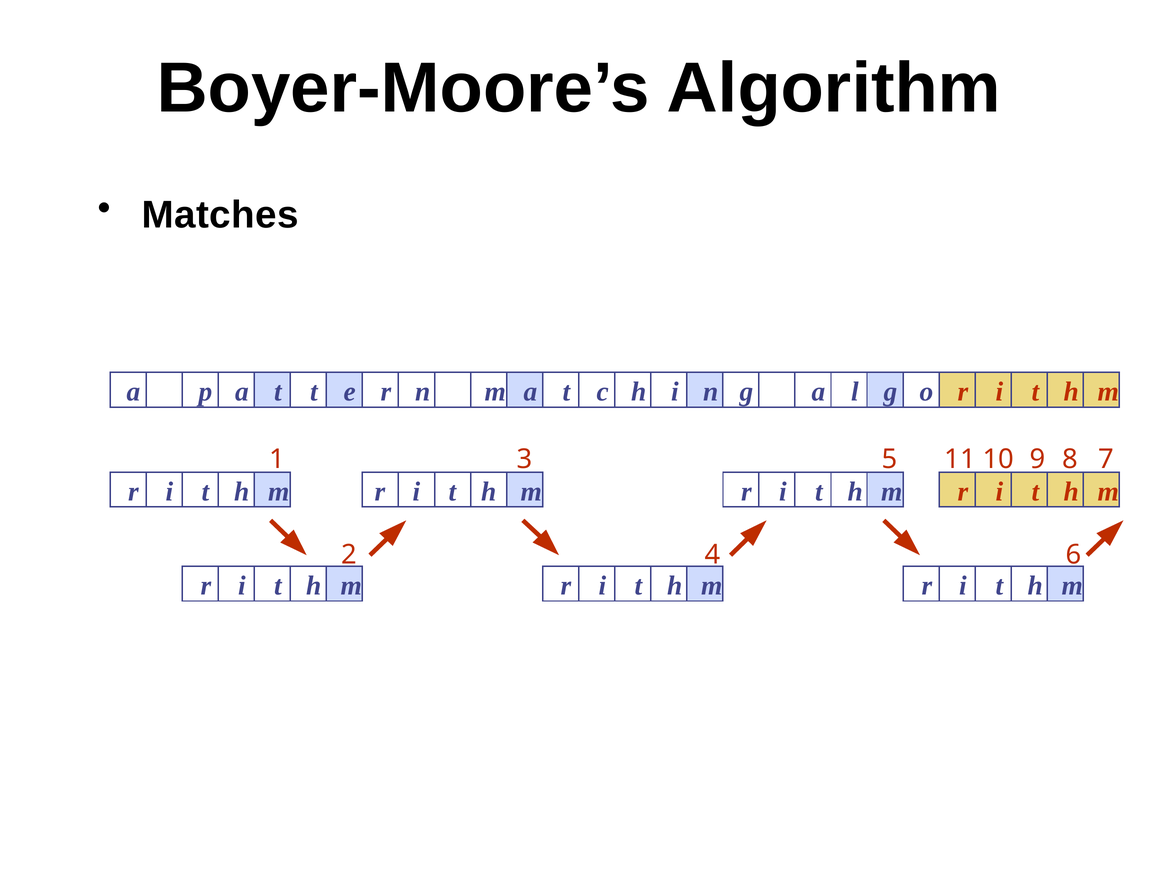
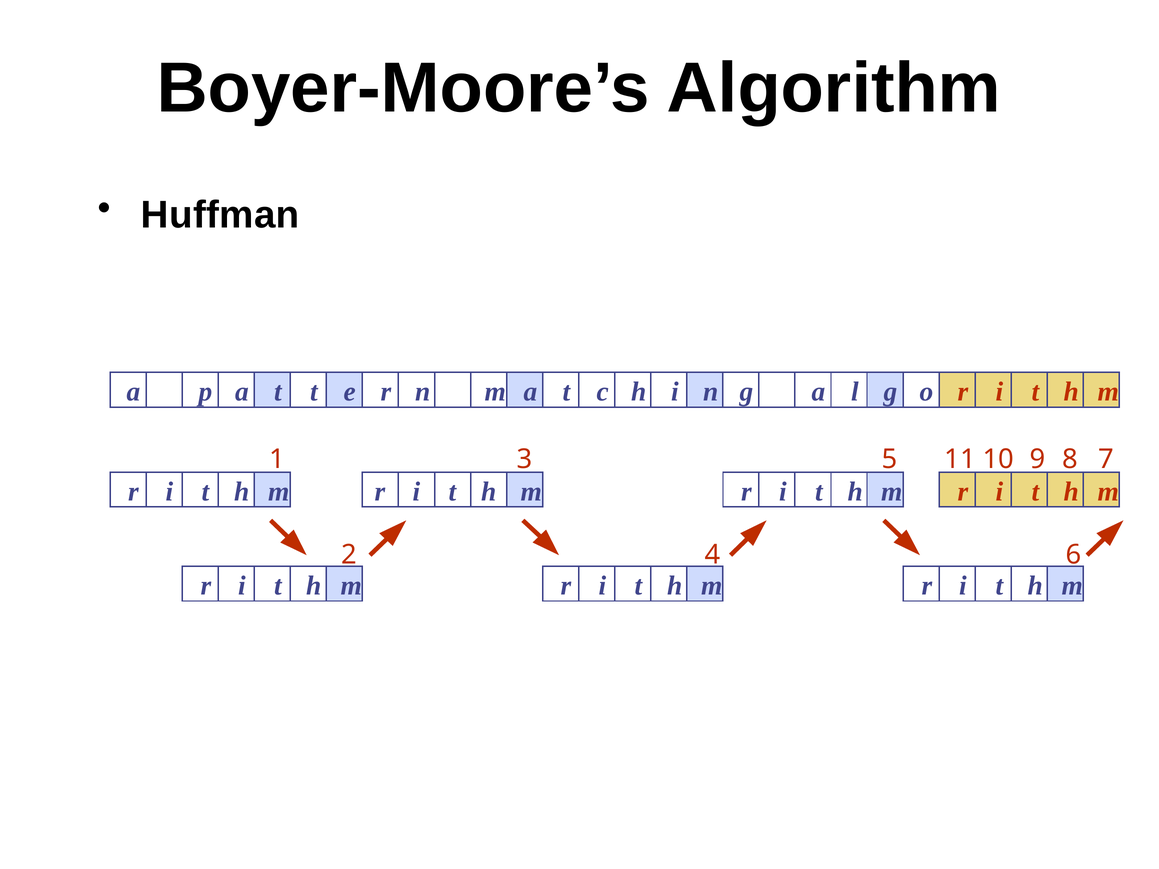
Matches: Matches -> Huffman
